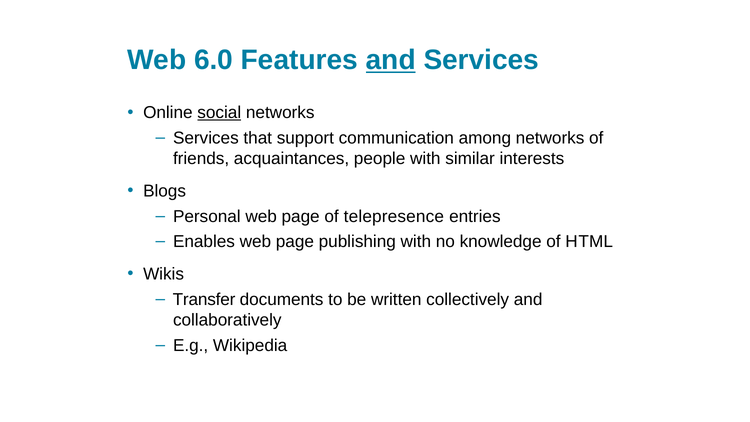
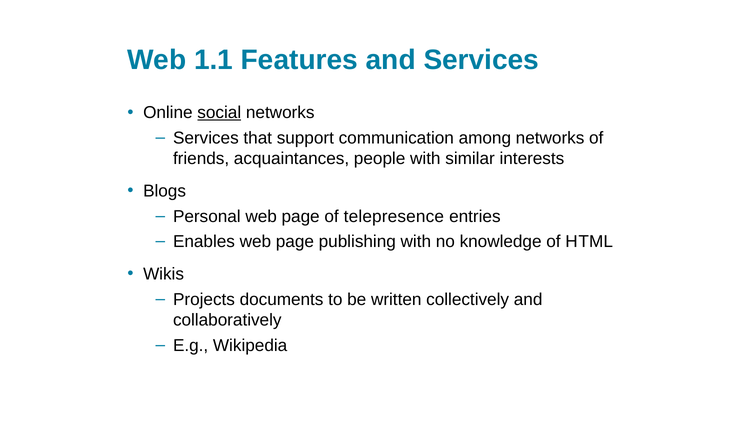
6.0: 6.0 -> 1.1
and at (391, 60) underline: present -> none
Transfer: Transfer -> Projects
